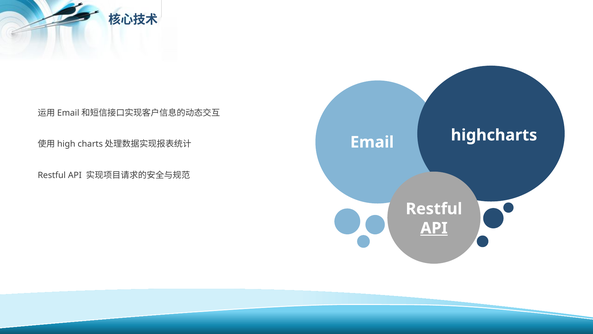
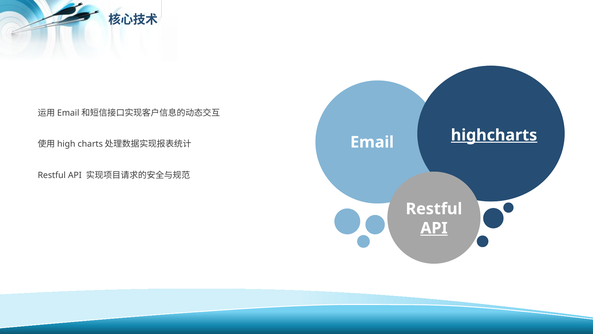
highcharts underline: none -> present
